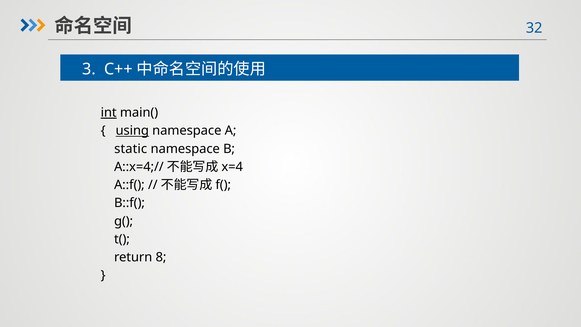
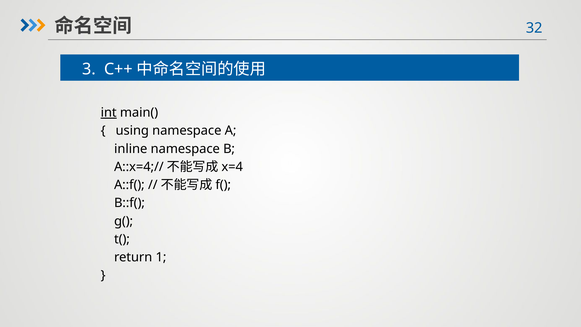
using underline: present -> none
static: static -> inline
8: 8 -> 1
